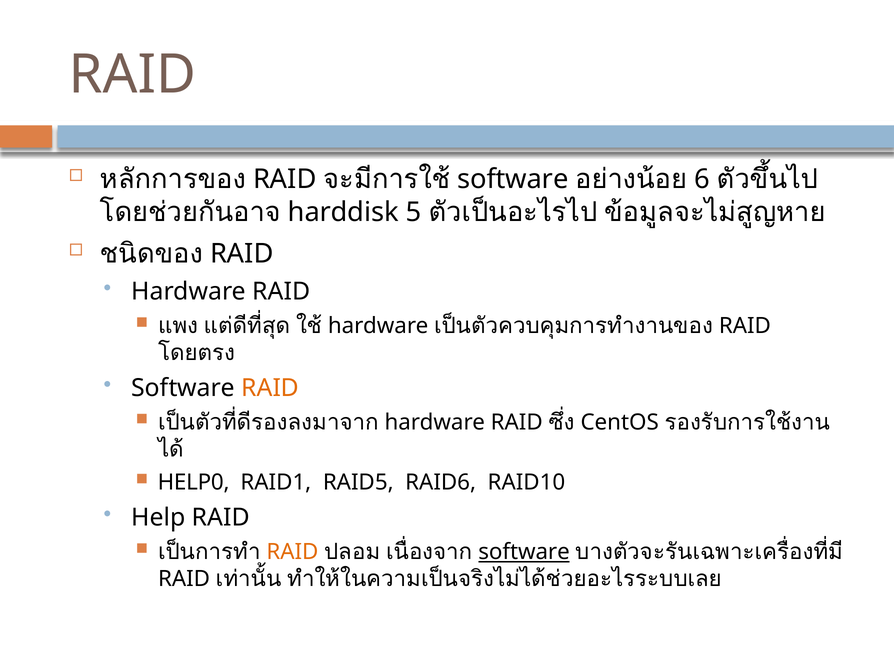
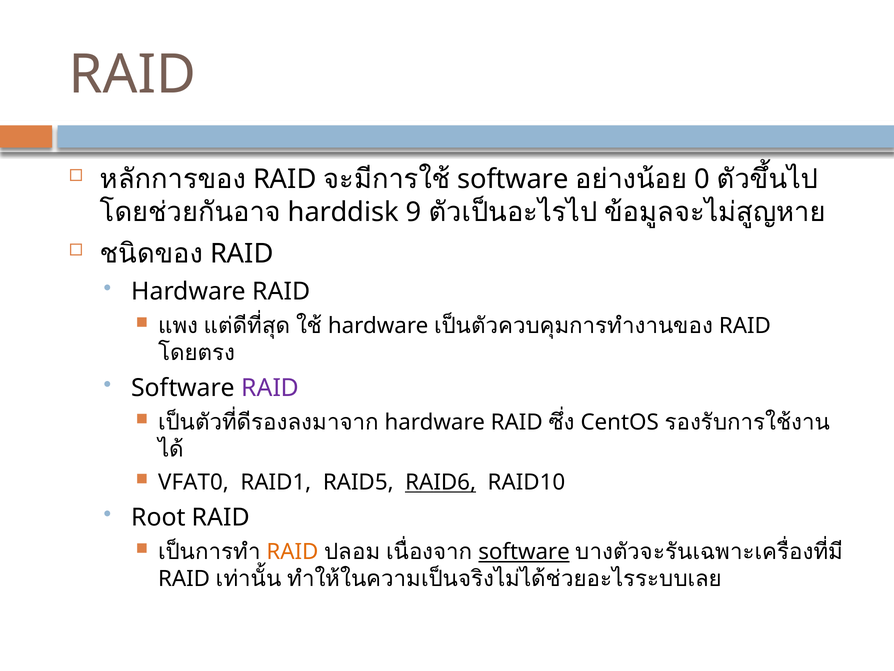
6: 6 -> 0
5: 5 -> 9
RAID at (270, 388) colour: orange -> purple
HELP0: HELP0 -> VFAT0
RAID6 underline: none -> present
Help: Help -> Root
